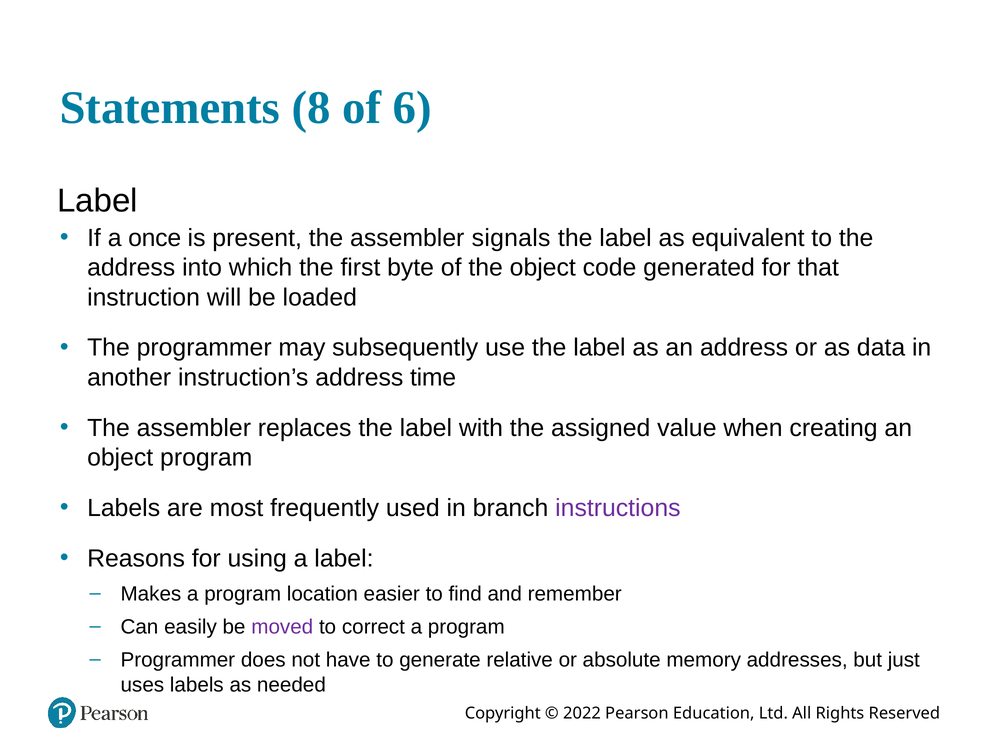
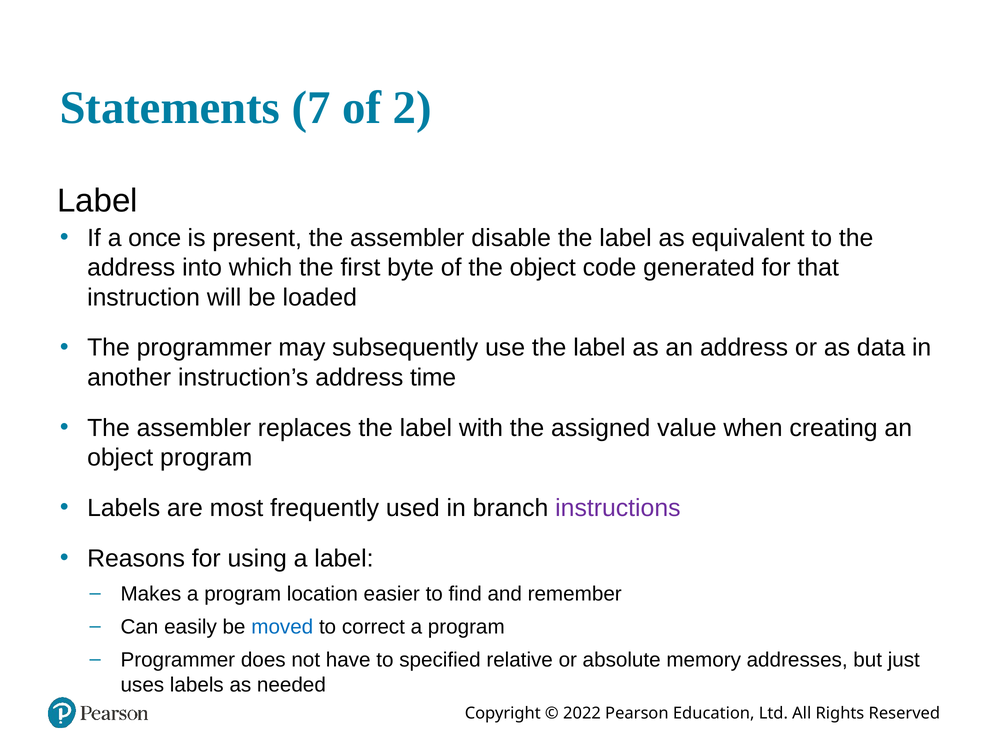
8: 8 -> 7
6: 6 -> 2
signals: signals -> disable
moved colour: purple -> blue
generate: generate -> specified
